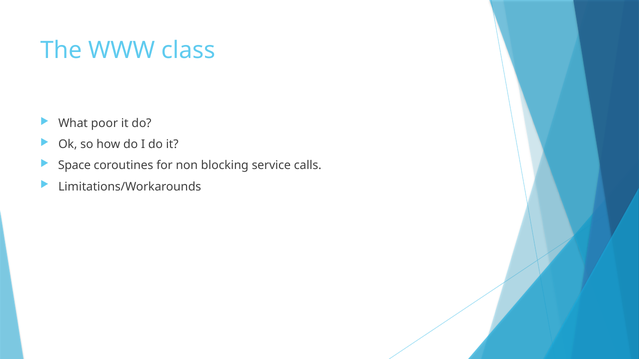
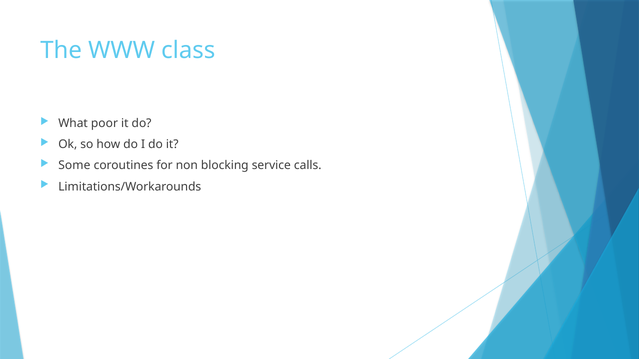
Space: Space -> Some
